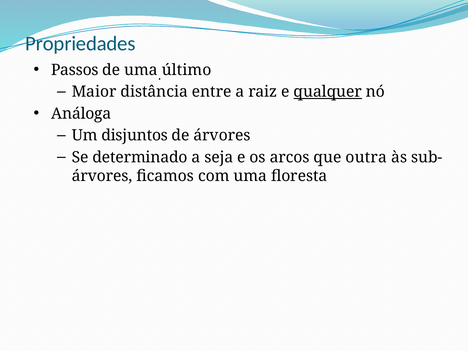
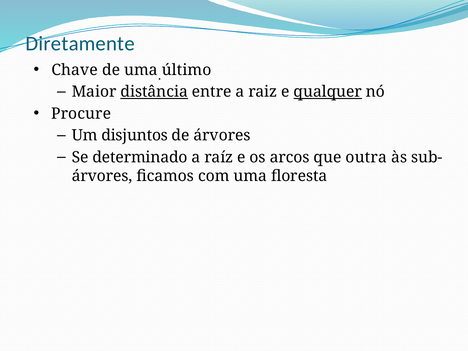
Propriedades: Propriedades -> Diretamente
Passos: Passos -> Chave
distância underline: none -> present
Análoga: Análoga -> Procure
seja: seja -> raíz
